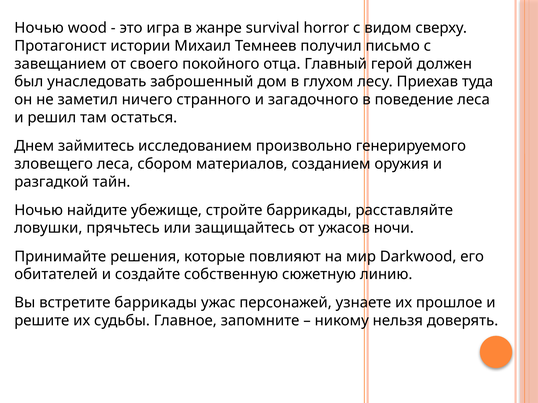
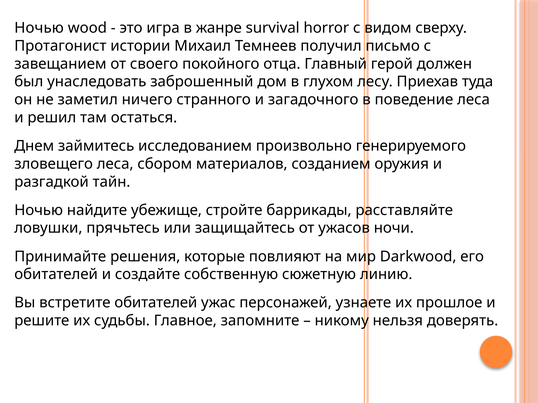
встретите баррикады: баррикады -> обитателей
